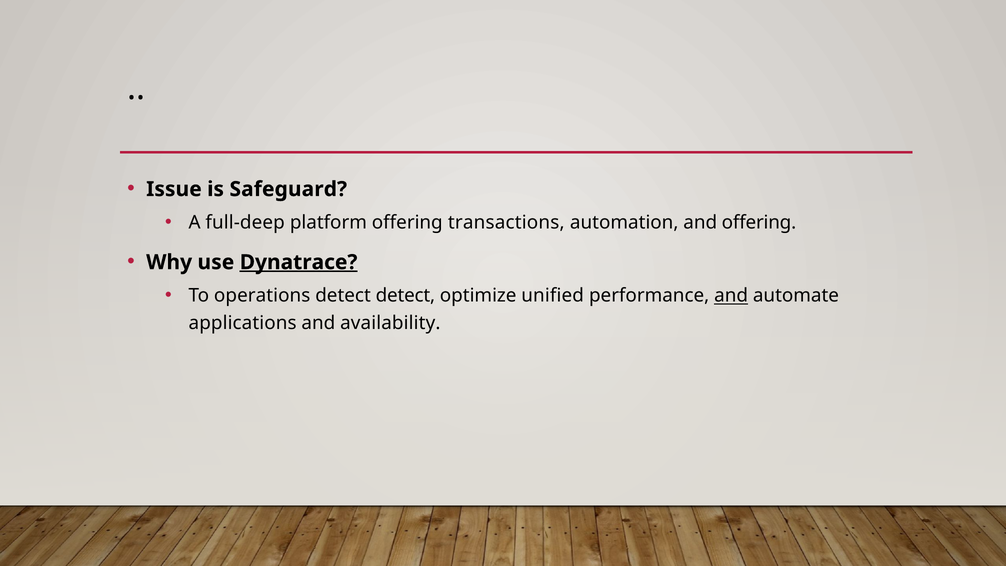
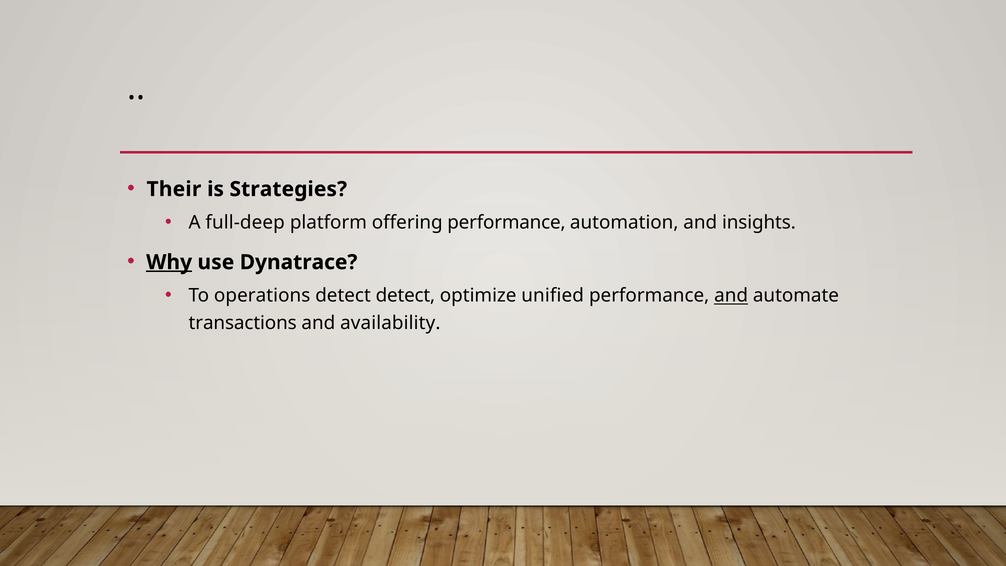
Issue: Issue -> Their
Safeguard: Safeguard -> Strategies
offering transactions: transactions -> performance
and offering: offering -> insights
Why underline: none -> present
Dynatrace underline: present -> none
applications: applications -> transactions
